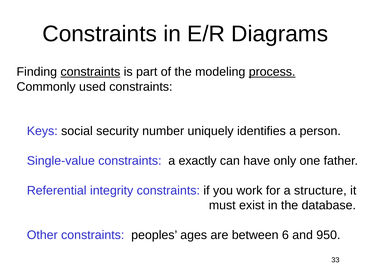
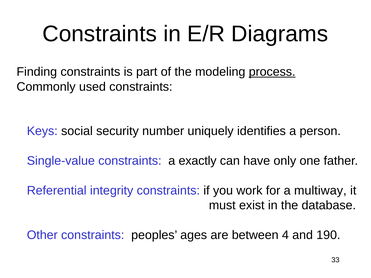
constraints at (90, 72) underline: present -> none
structure: structure -> multiway
6: 6 -> 4
950: 950 -> 190
